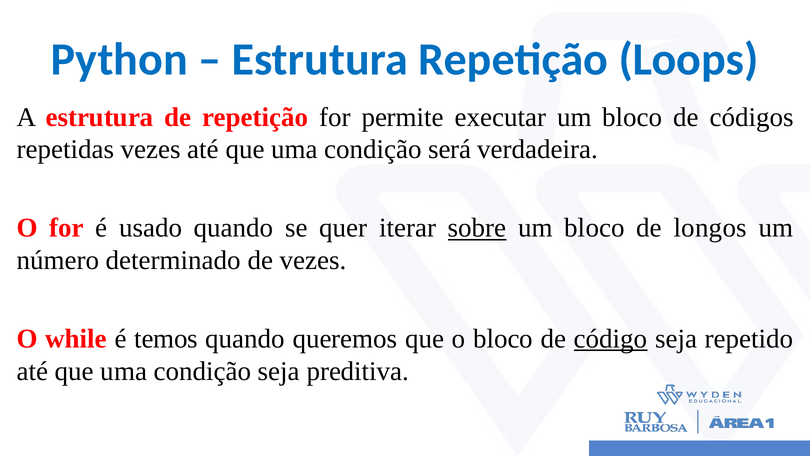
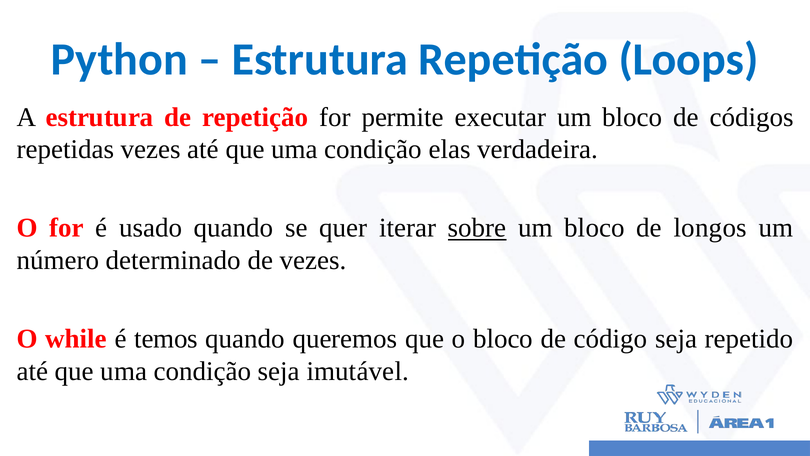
será: será -> elas
código underline: present -> none
preditiva: preditiva -> imutável
